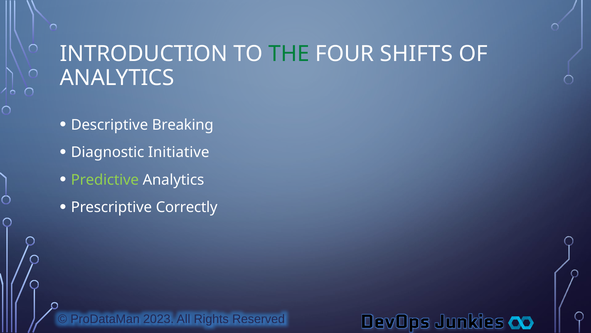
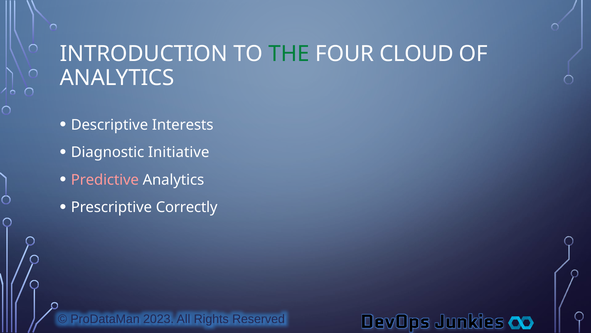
SHIFTS: SHIFTS -> CLOUD
Breaking: Breaking -> Interests
Predictive colour: light green -> pink
